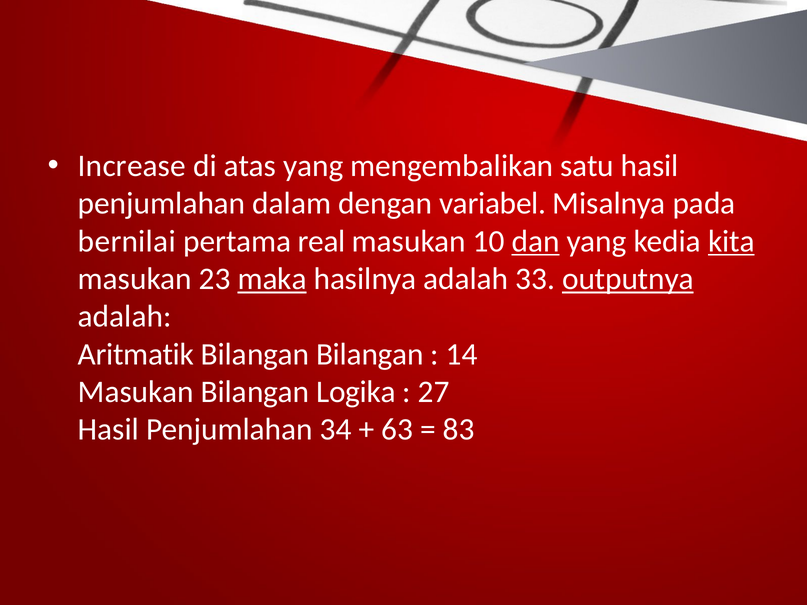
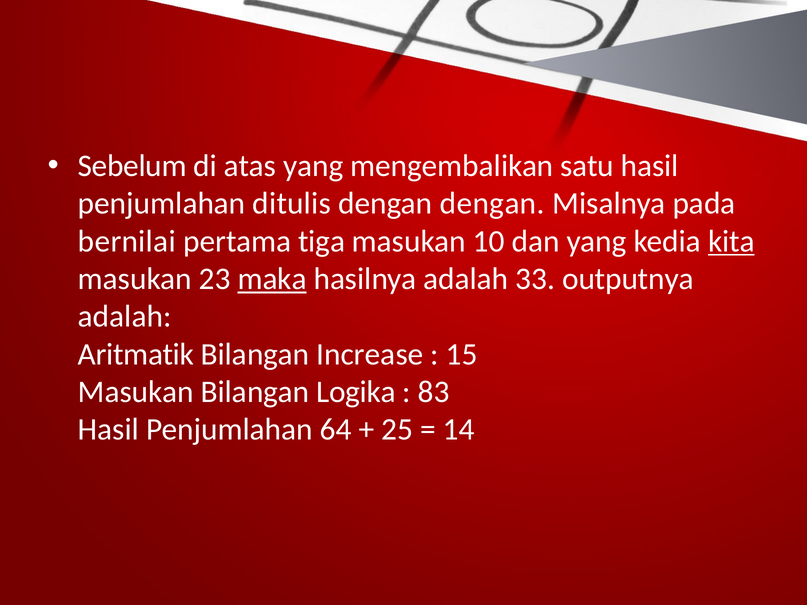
Increase: Increase -> Sebelum
dalam: dalam -> ditulis
dengan variabel: variabel -> dengan
real: real -> tiga
dan underline: present -> none
outputnya underline: present -> none
Bilangan Bilangan: Bilangan -> Increase
14: 14 -> 15
27: 27 -> 83
34: 34 -> 64
63: 63 -> 25
83: 83 -> 14
